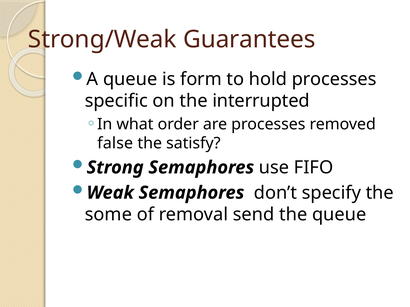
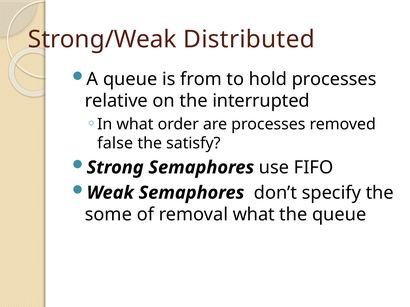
Guarantees: Guarantees -> Distributed
form: form -> from
specific: specific -> relative
removal send: send -> what
